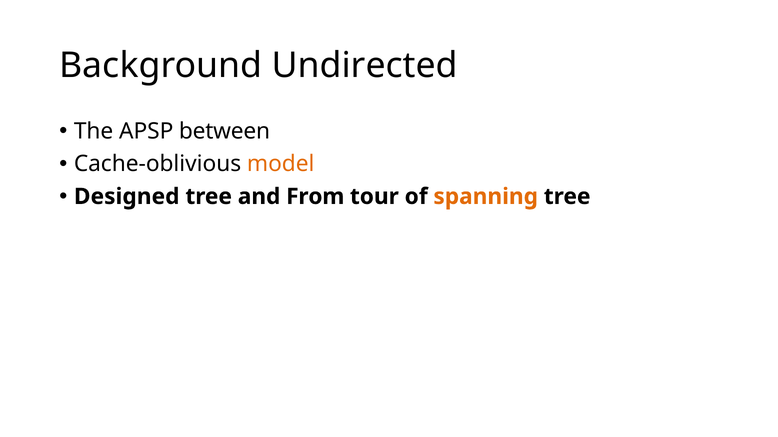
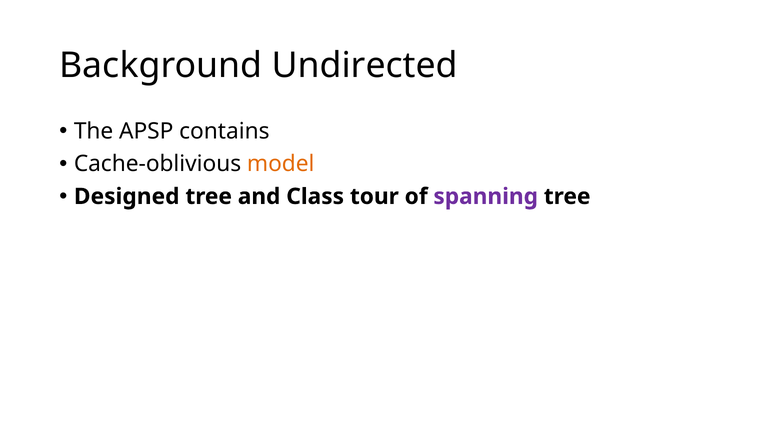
between: between -> contains
From: From -> Class
spanning colour: orange -> purple
